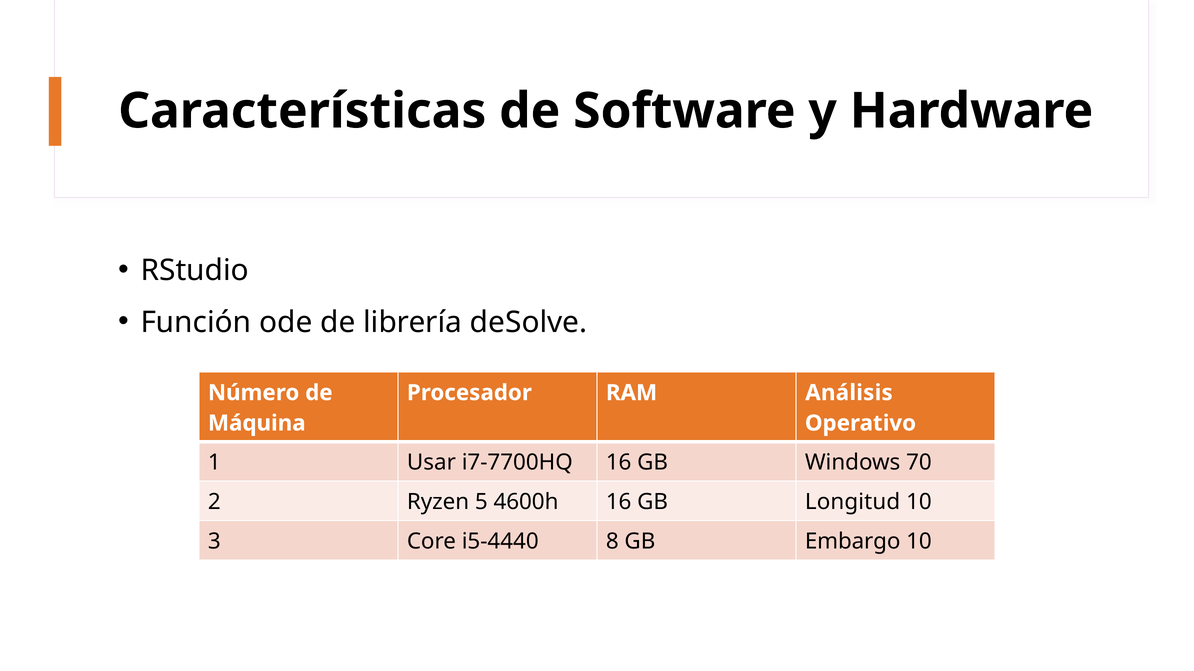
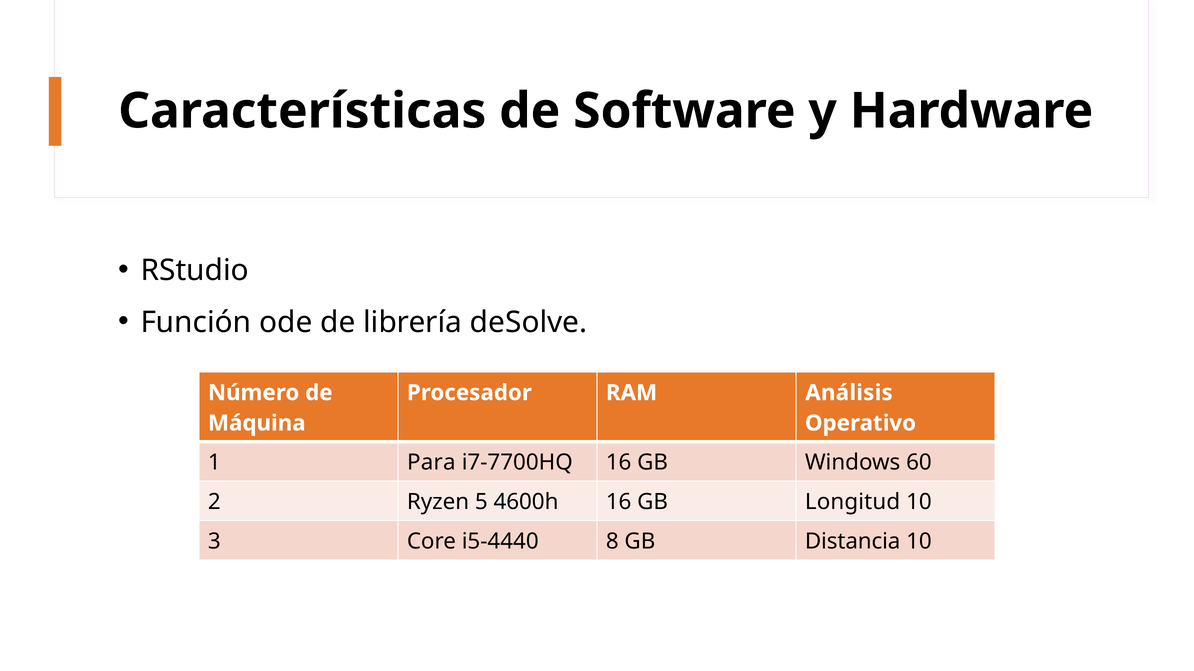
Usar: Usar -> Para
70: 70 -> 60
Embargo: Embargo -> Distancia
